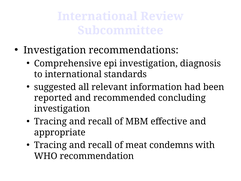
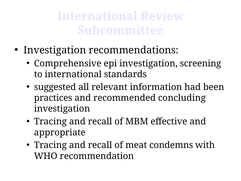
diagnosis: diagnosis -> screening
reported: reported -> practices
